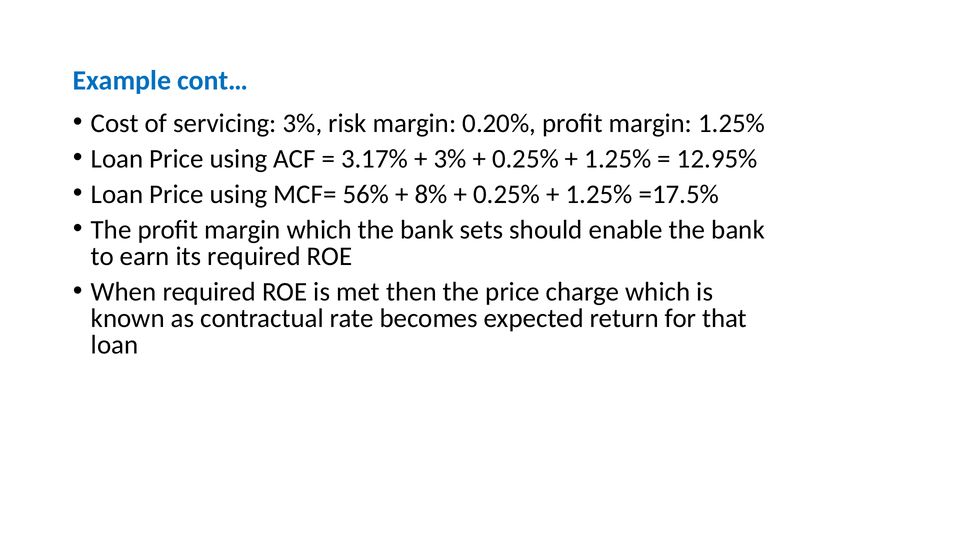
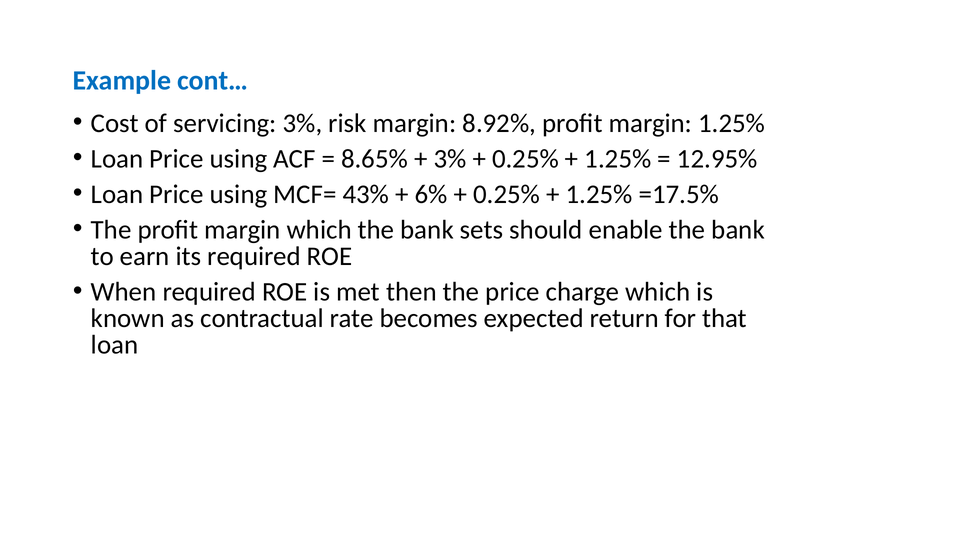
0.20%: 0.20% -> 8.92%
3.17%: 3.17% -> 8.65%
56%: 56% -> 43%
8%: 8% -> 6%
